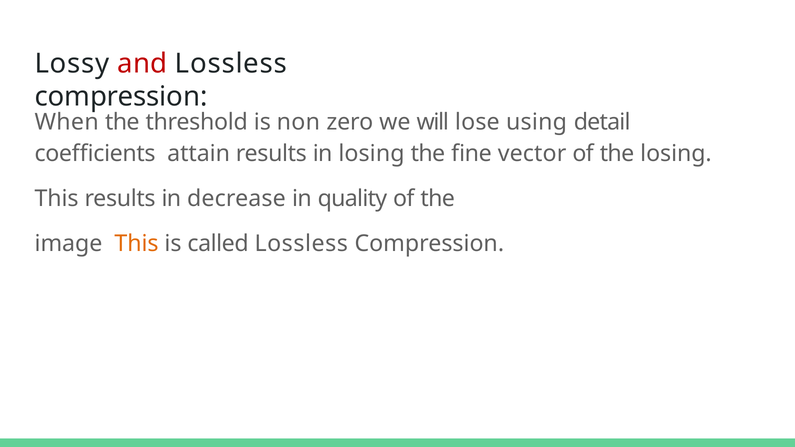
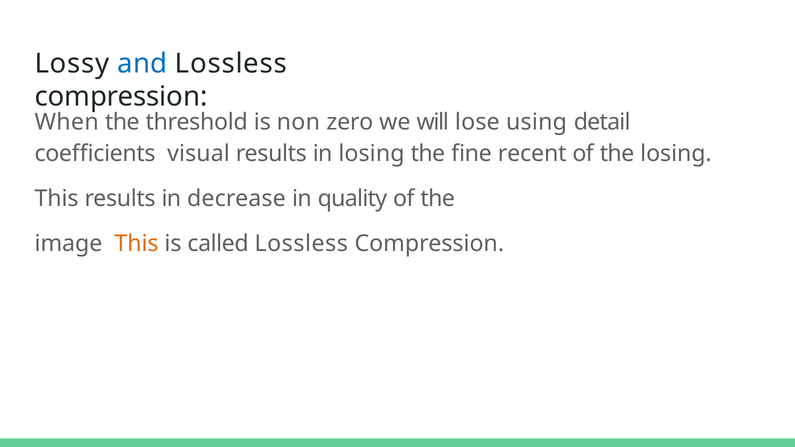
and colour: red -> blue
attain: attain -> visual
vector: vector -> recent
